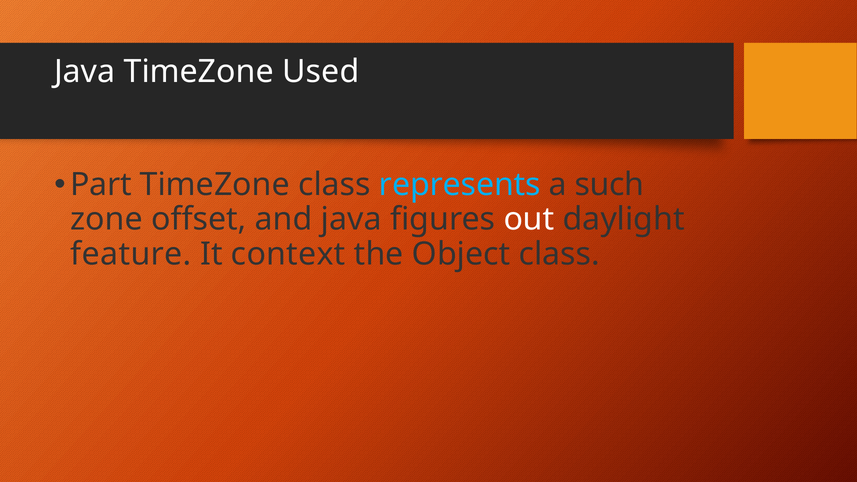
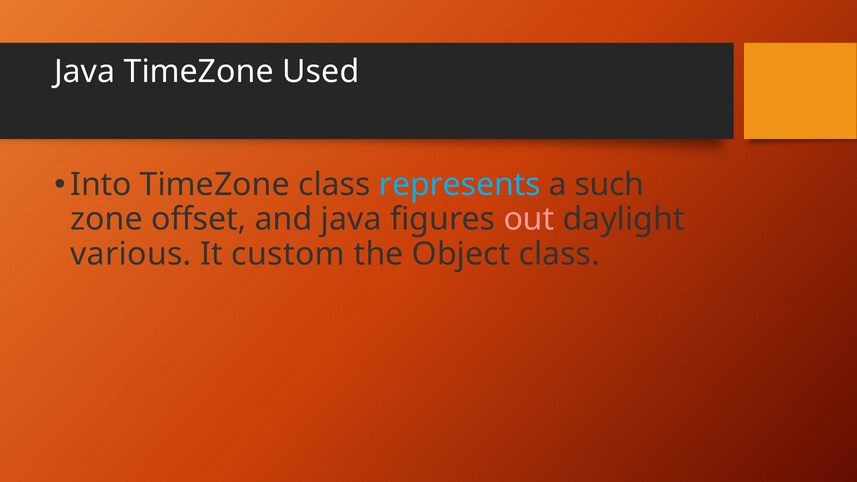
Part: Part -> Into
out colour: white -> pink
feature: feature -> various
context: context -> custom
